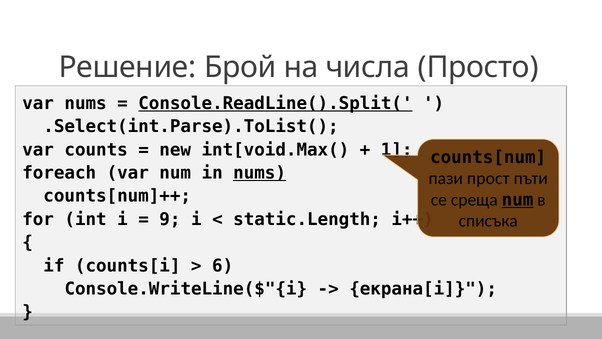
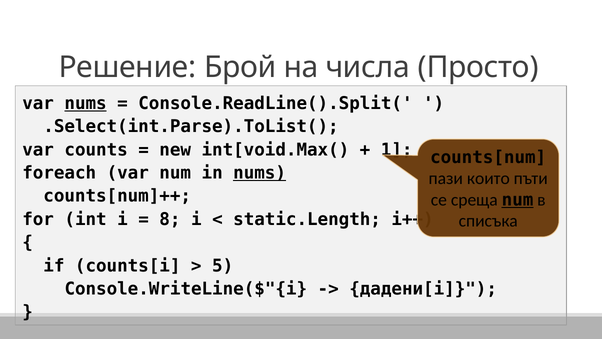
nums at (86, 103) underline: none -> present
Console.ReadLine().Split( underline: present -> none
прост: прост -> които
9: 9 -> 8
6: 6 -> 5
екрана[i: екрана[i -> дадени[i
